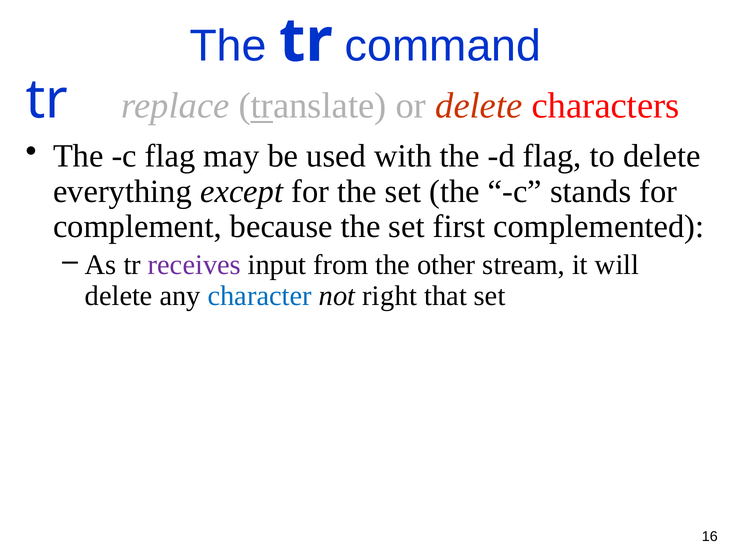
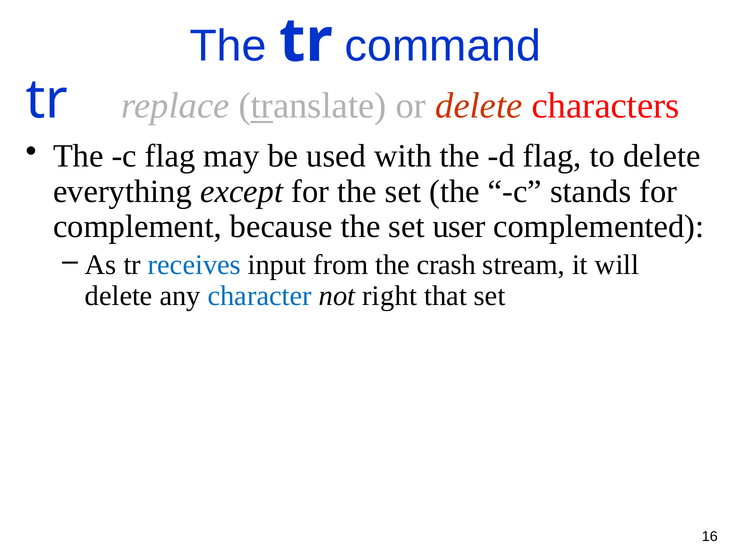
first: first -> user
receives colour: purple -> blue
other: other -> crash
